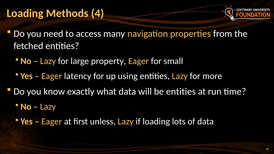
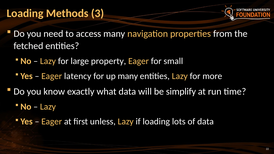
4: 4 -> 3
up using: using -> many
be entities: entities -> simplify
